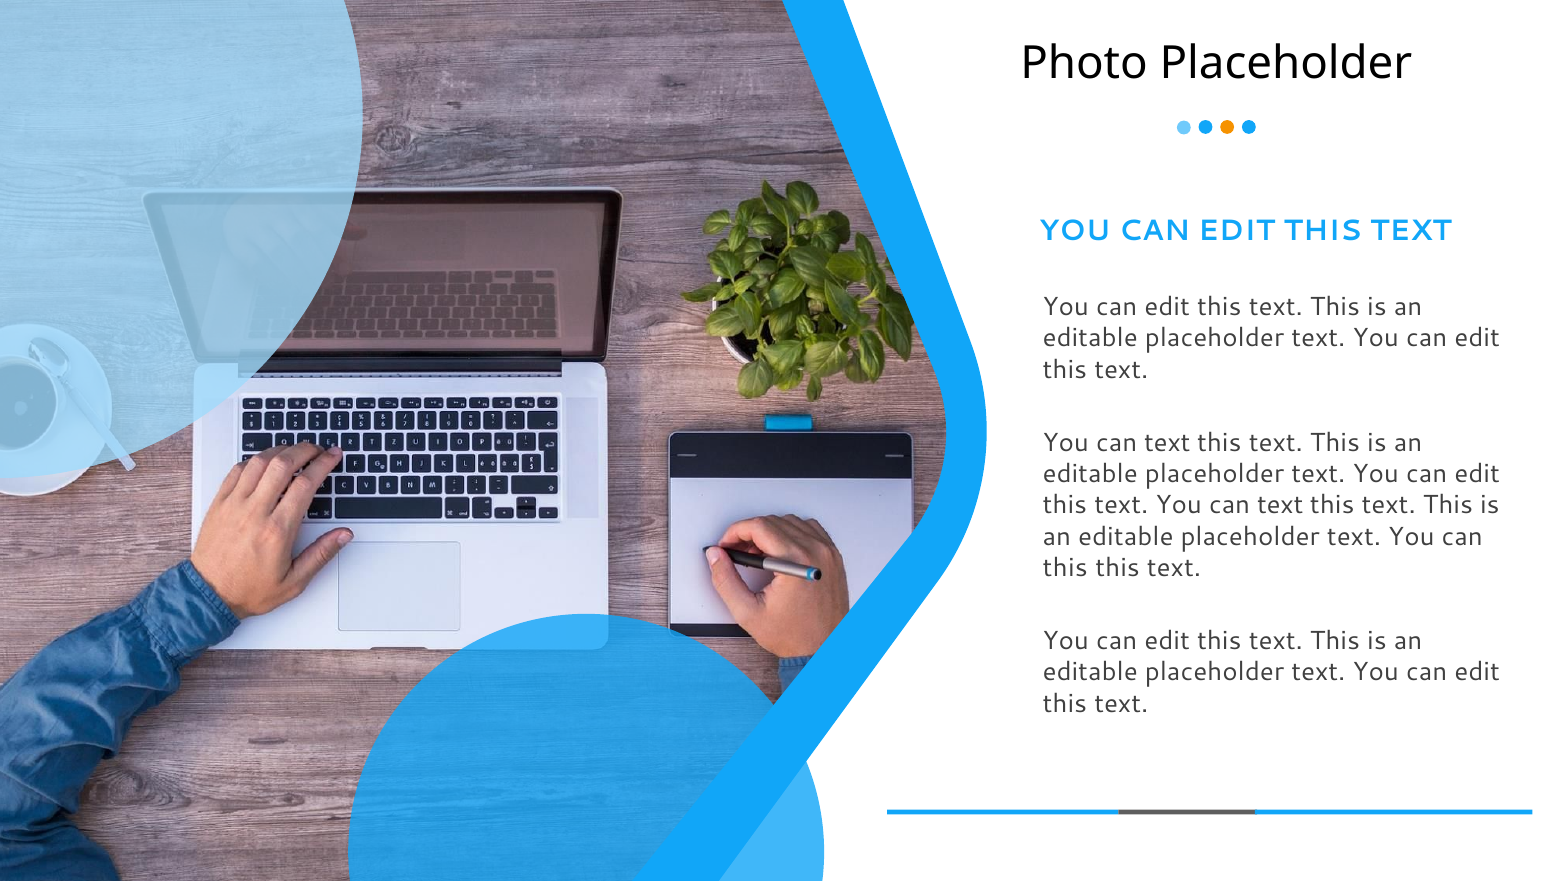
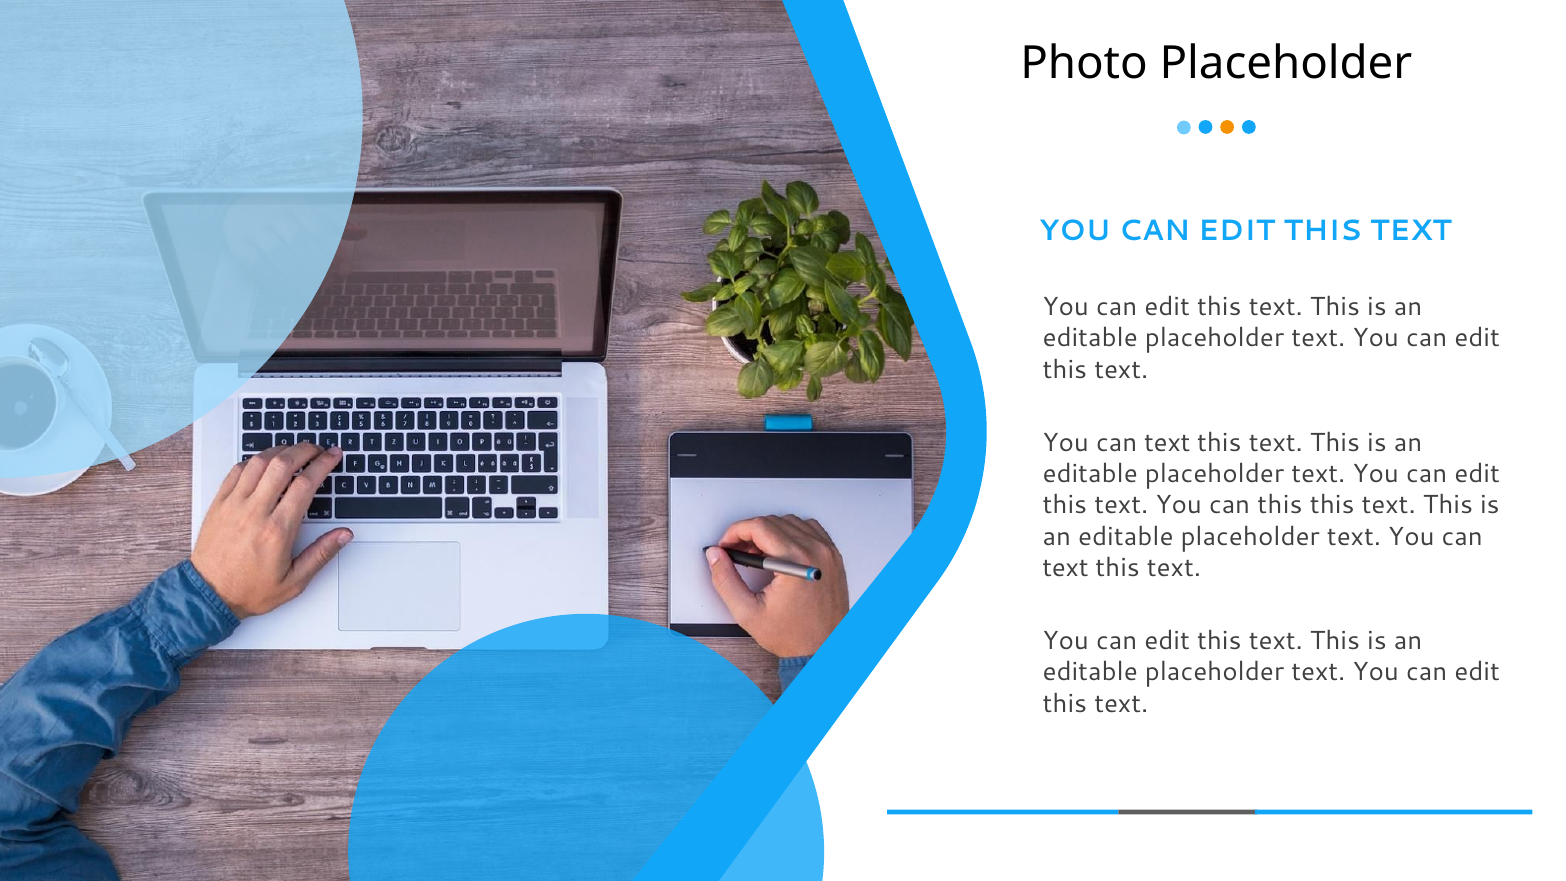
text at (1280, 505): text -> this
this at (1065, 568): this -> text
